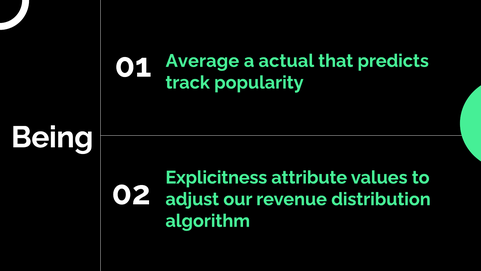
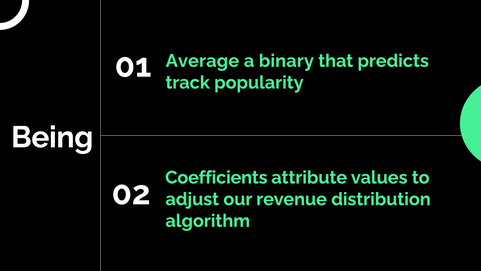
actual: actual -> binary
Explicitness: Explicitness -> Coefficients
